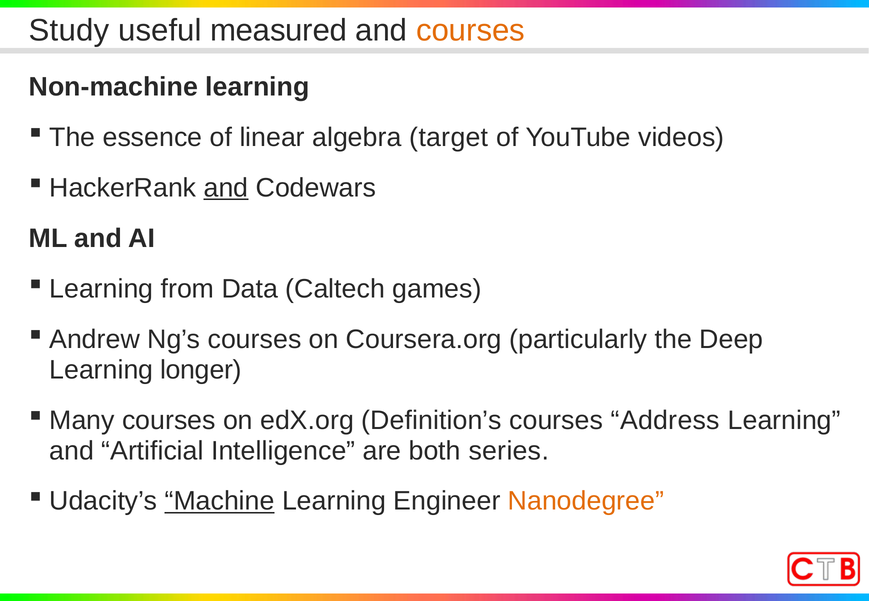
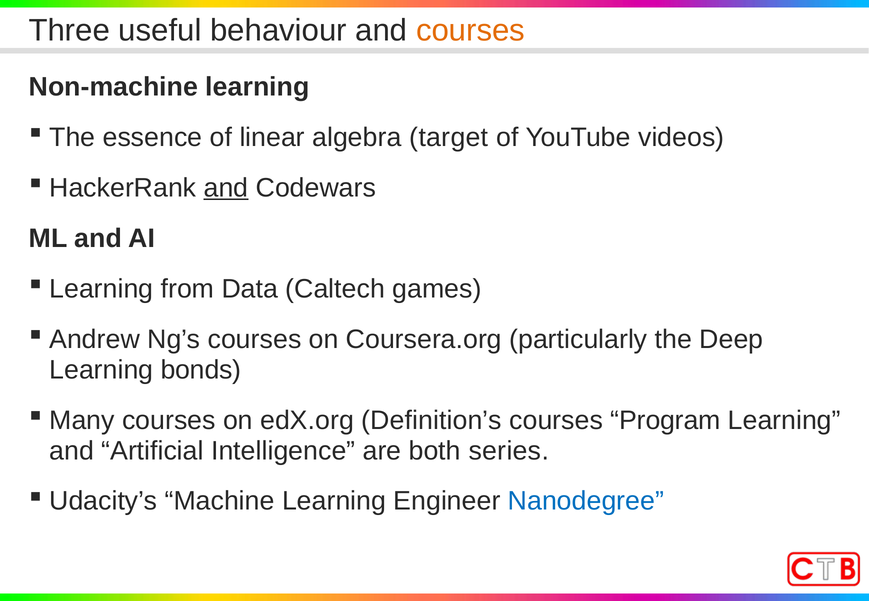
Study: Study -> Three
measured: measured -> behaviour
longer: longer -> bonds
Address: Address -> Program
Machine underline: present -> none
Nanodegree colour: orange -> blue
